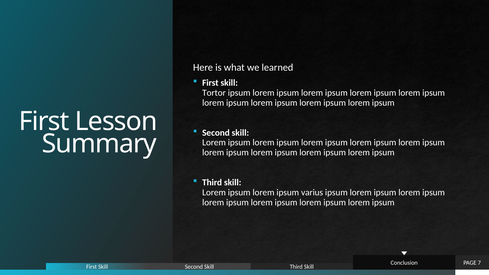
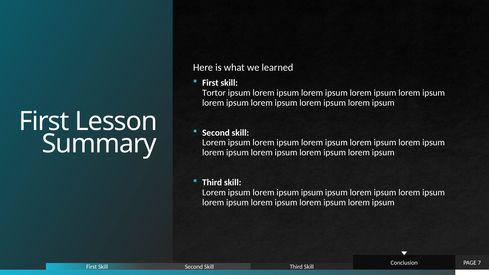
lorem ipsum varius: varius -> ipsum
